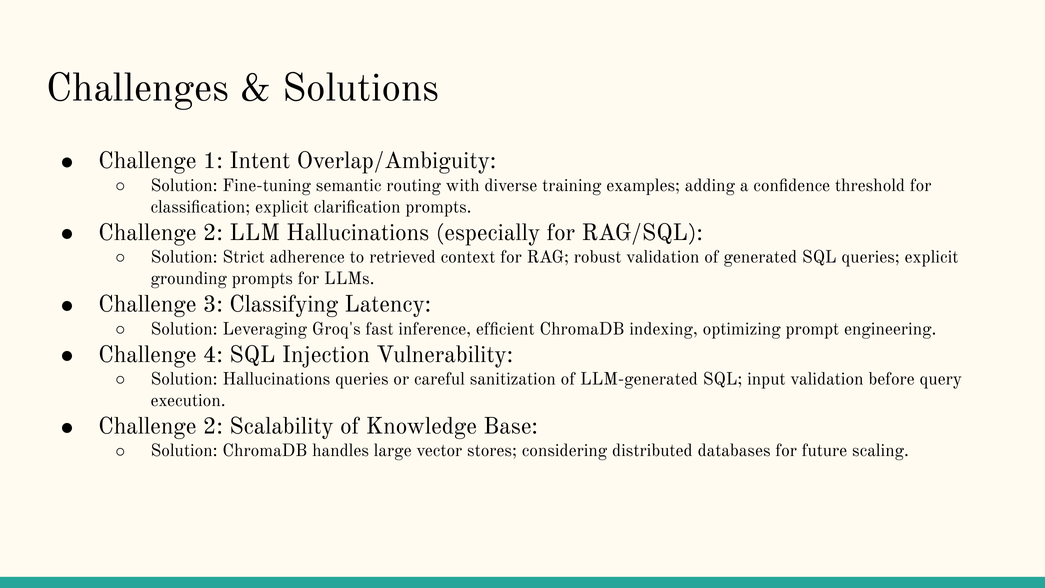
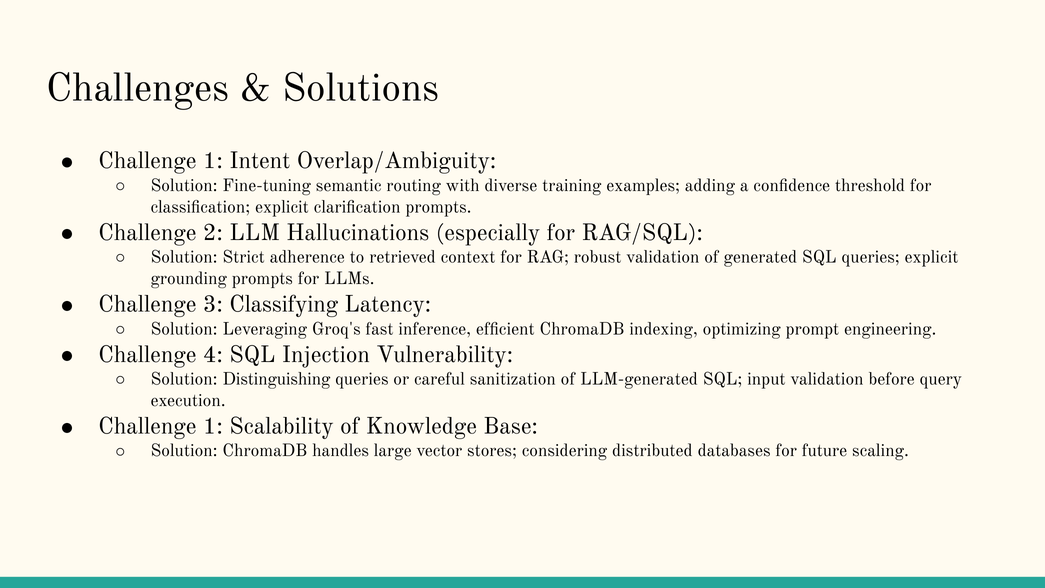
Solution Hallucinations: Hallucinations -> Distinguishing
2 at (213, 426): 2 -> 1
